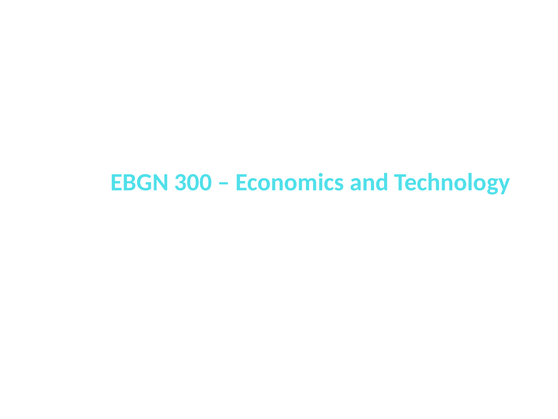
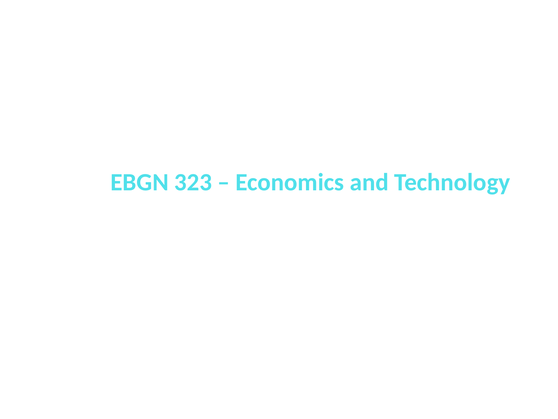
300: 300 -> 323
